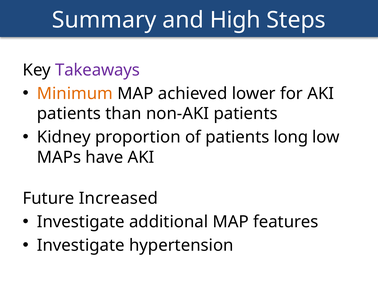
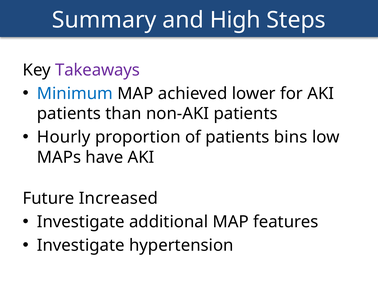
Minimum colour: orange -> blue
Kidney: Kidney -> Hourly
long: long -> bins
